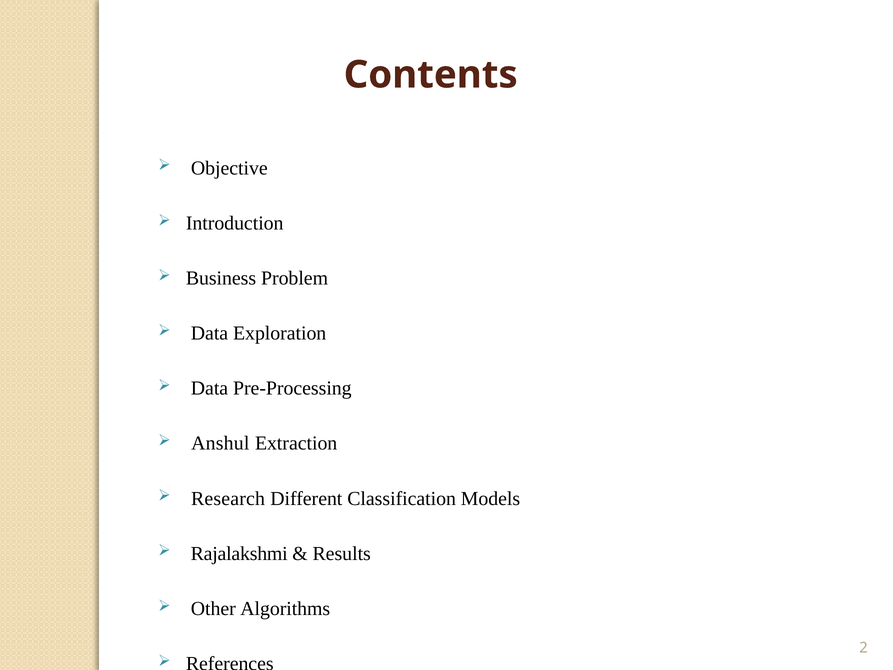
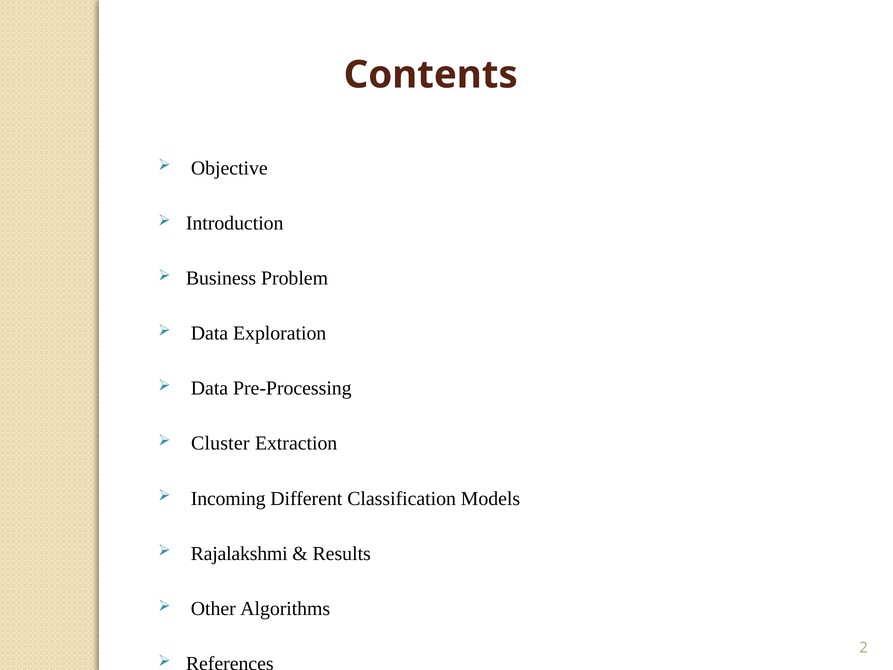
Anshul: Anshul -> Cluster
Research: Research -> Incoming
